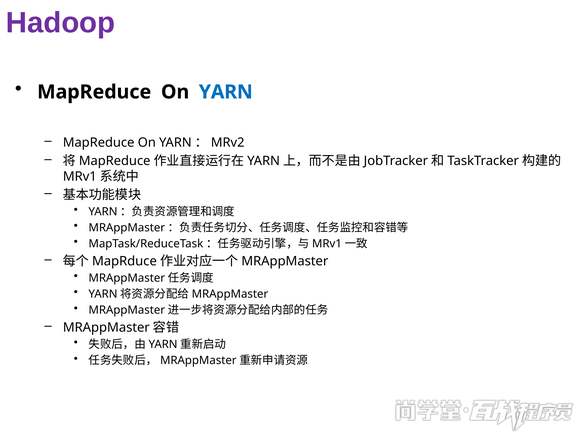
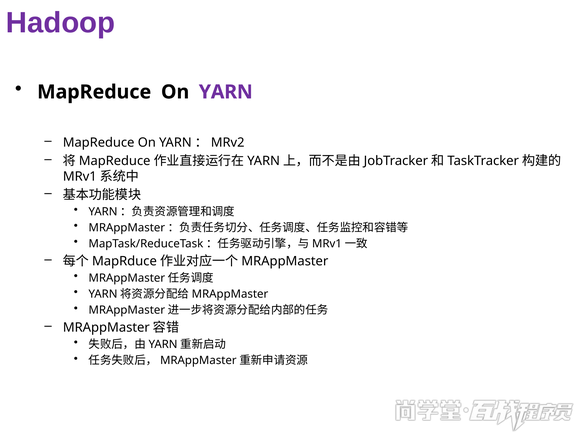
YARN colour: blue -> purple
